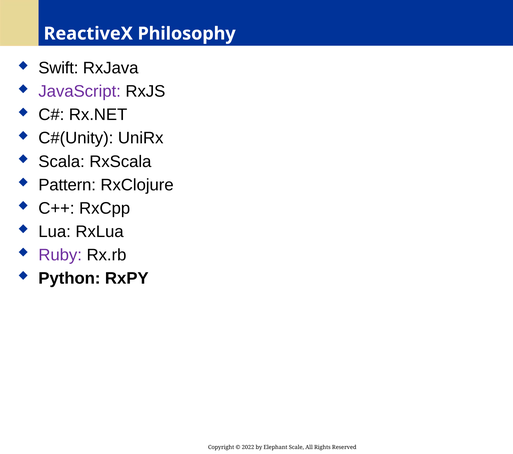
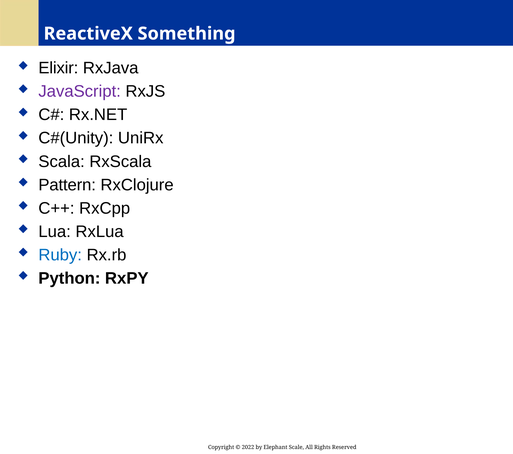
Philosophy: Philosophy -> Something
Swift: Swift -> Elixir
Ruby colour: purple -> blue
